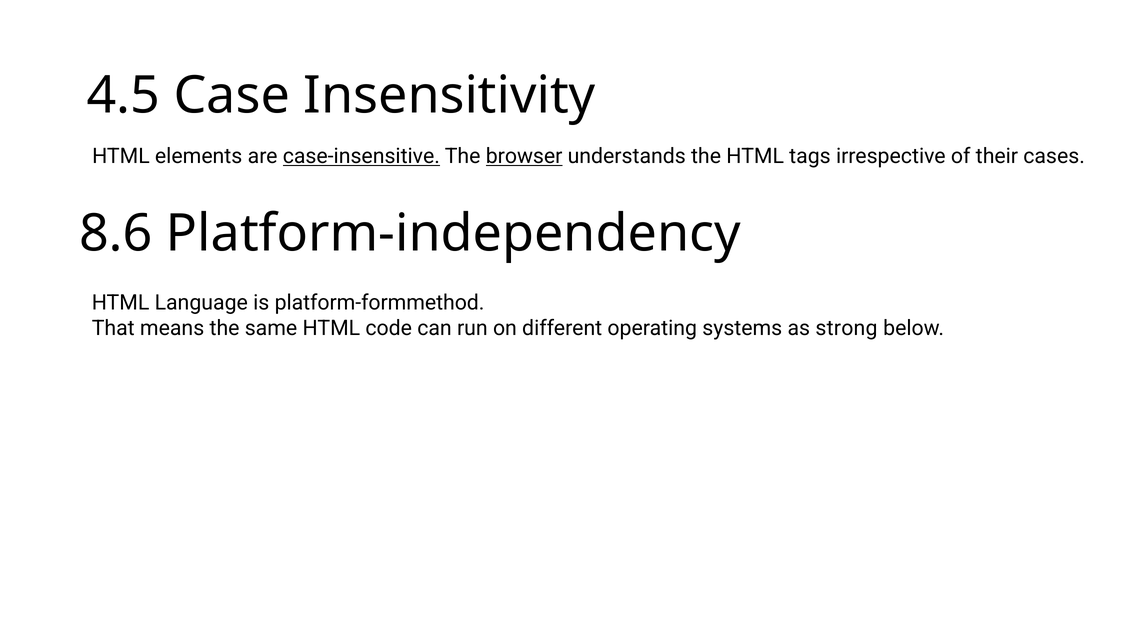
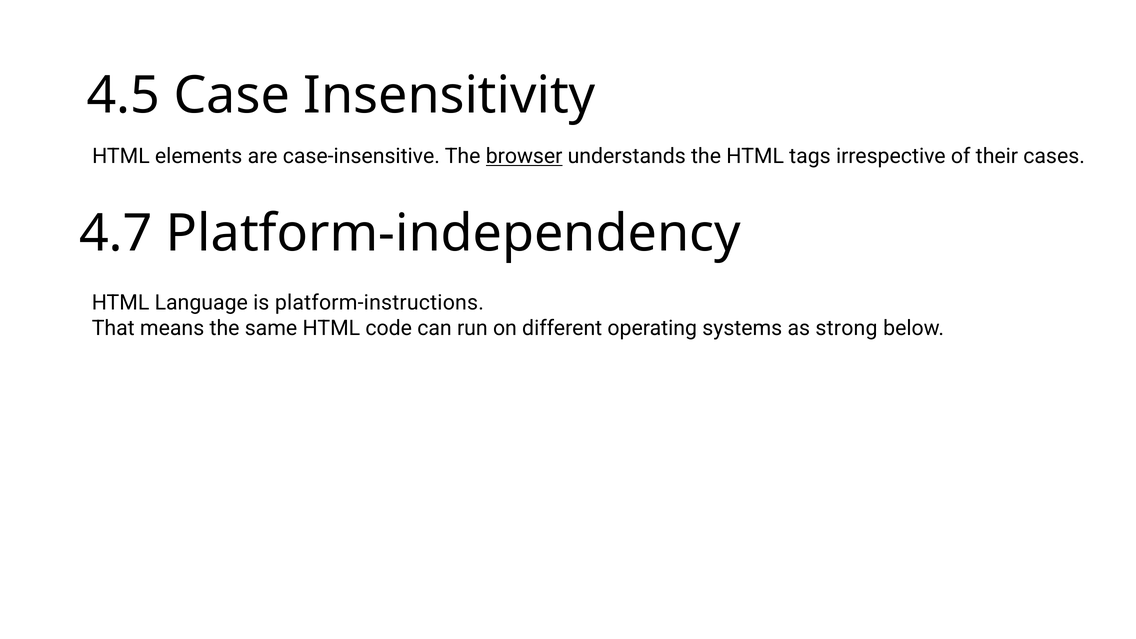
case-insensitive underline: present -> none
8.6: 8.6 -> 4.7
platform-formmethod: platform-formmethod -> platform-instructions
